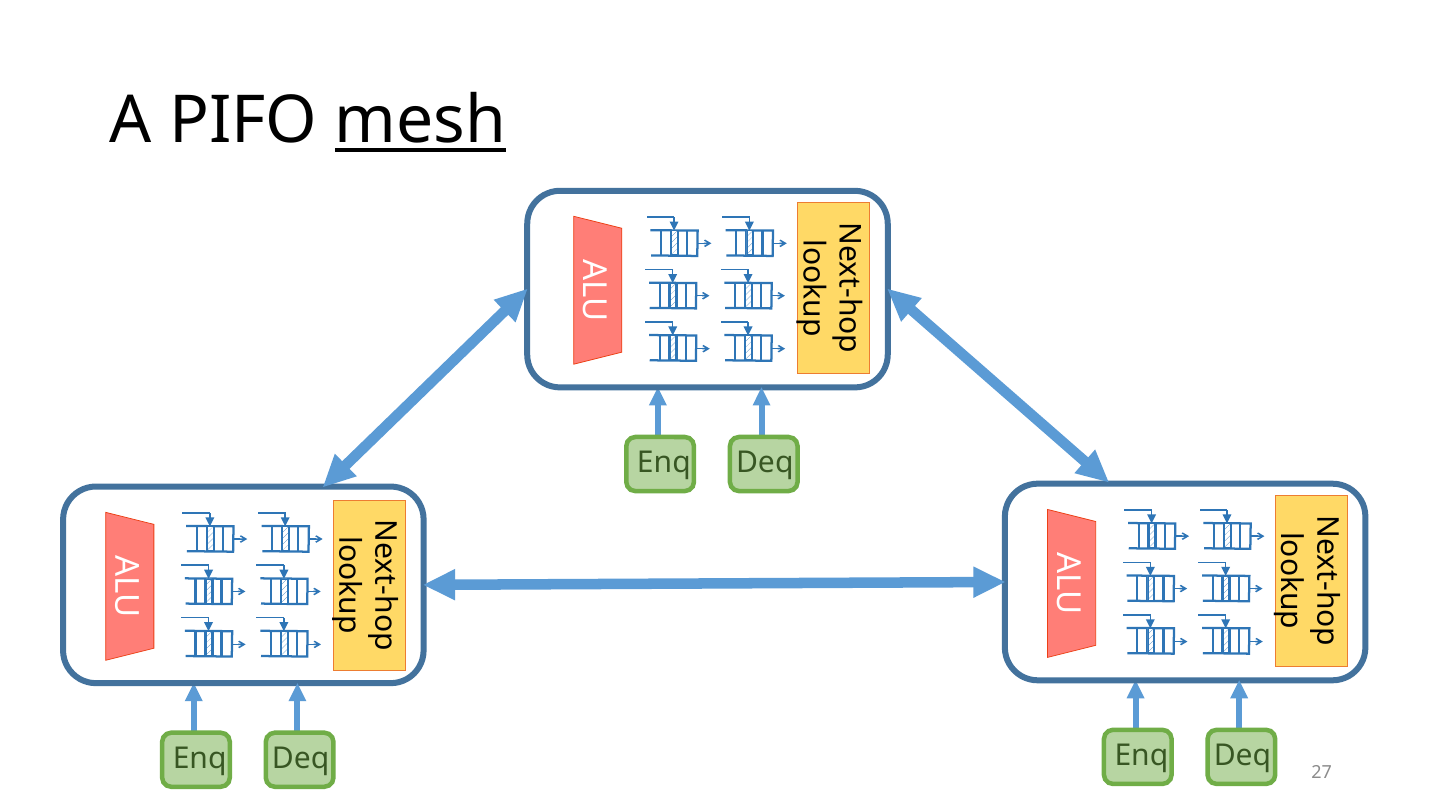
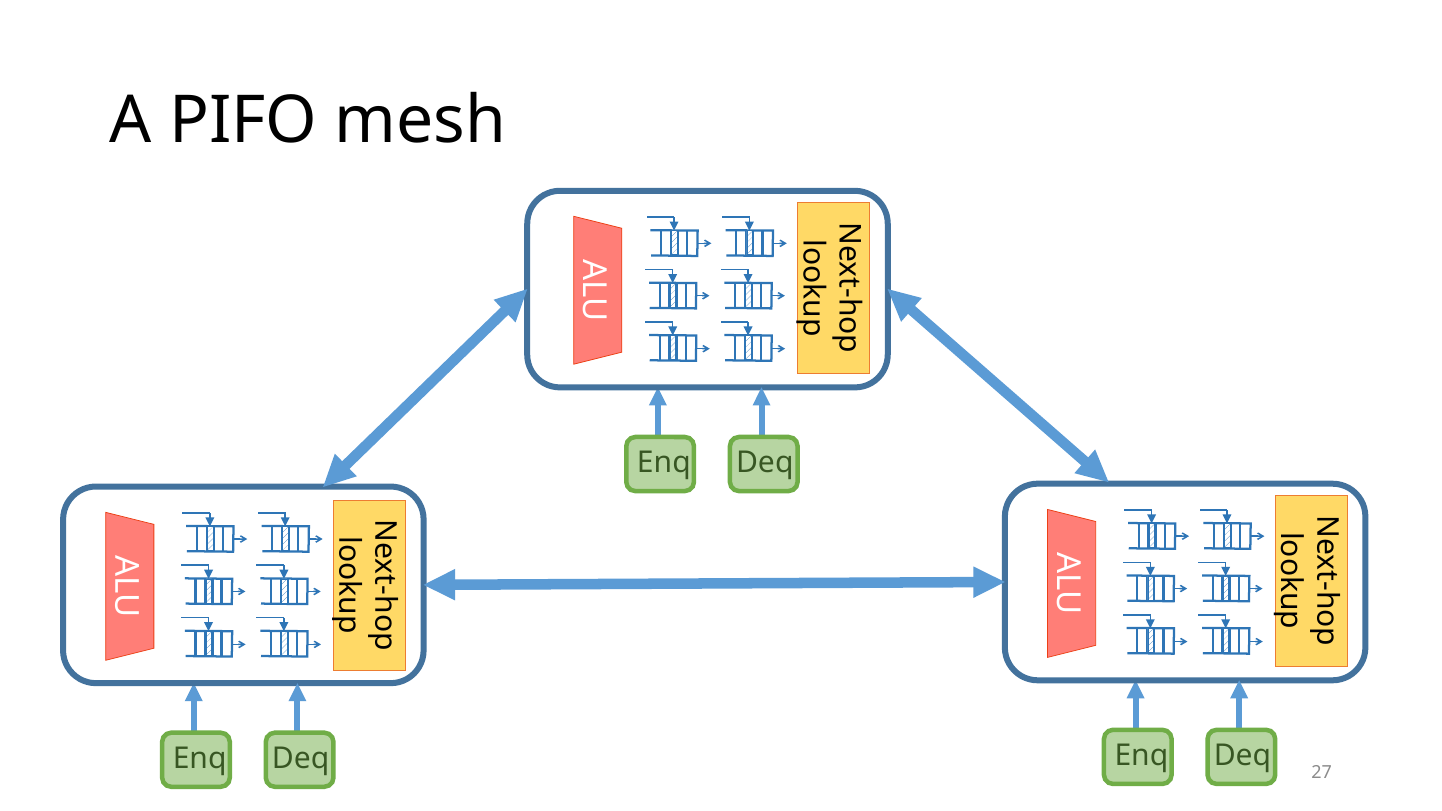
mesh underline: present -> none
